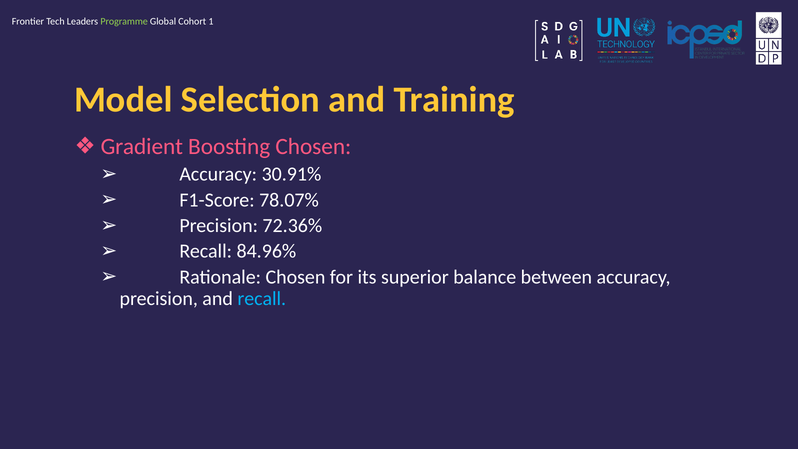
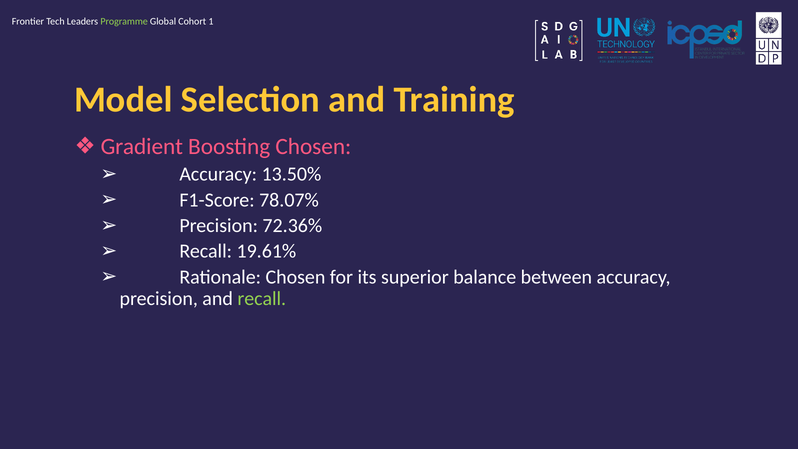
30.91%: 30.91% -> 13.50%
84.96%: 84.96% -> 19.61%
recall at (262, 299) colour: light blue -> light green
